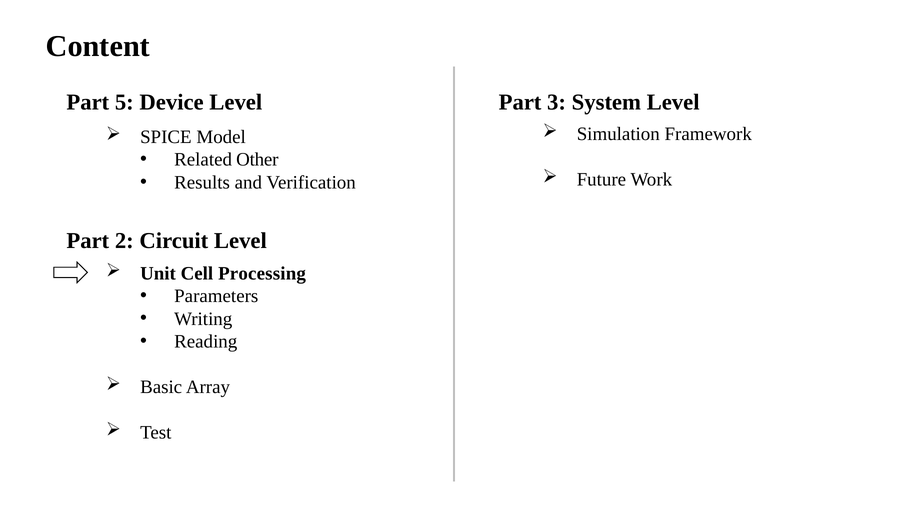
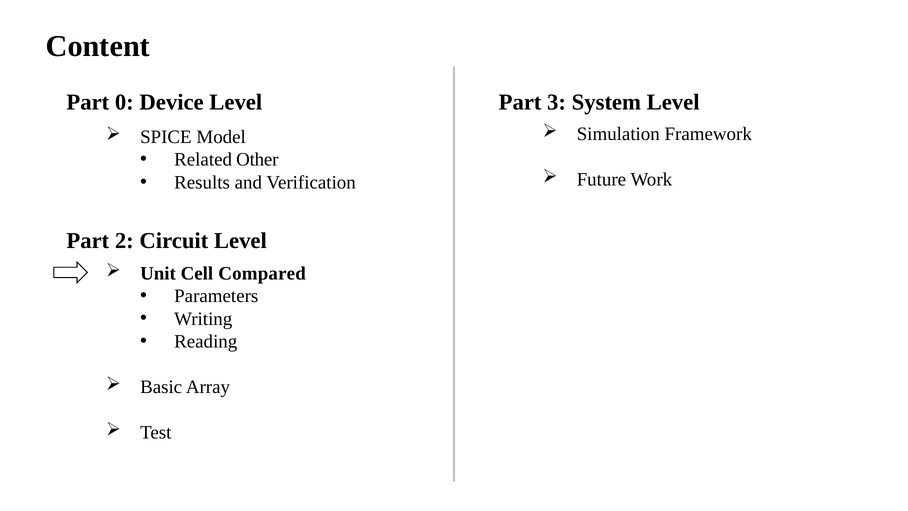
5: 5 -> 0
Processing: Processing -> Compared
